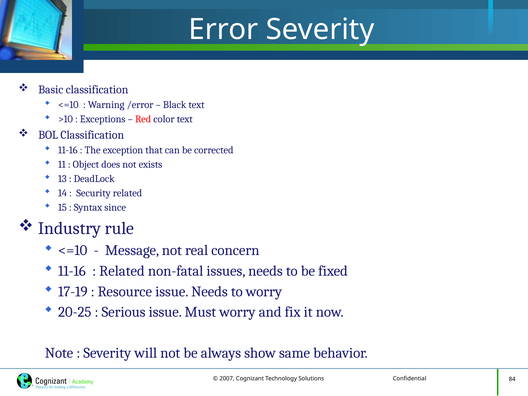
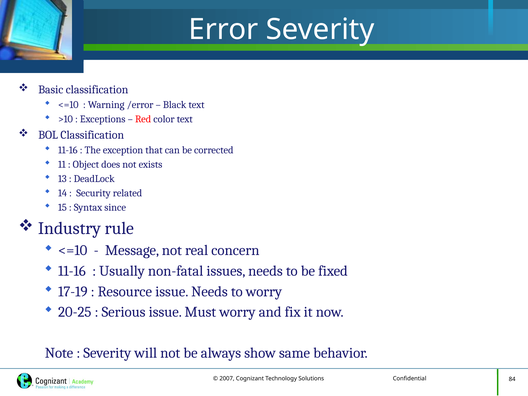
Related at (122, 271): Related -> Usually
